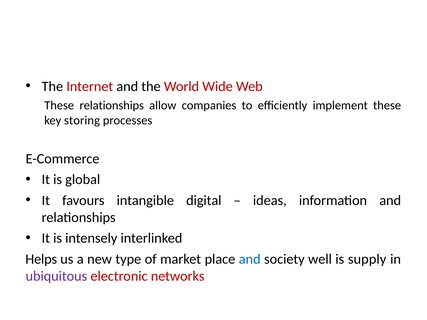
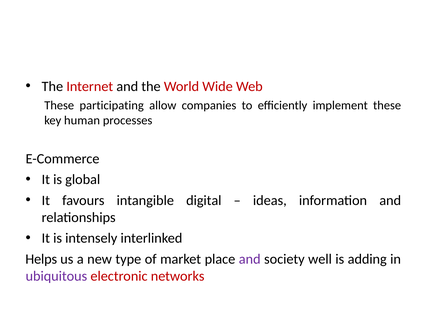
These relationships: relationships -> participating
storing: storing -> human
and at (250, 259) colour: blue -> purple
supply: supply -> adding
